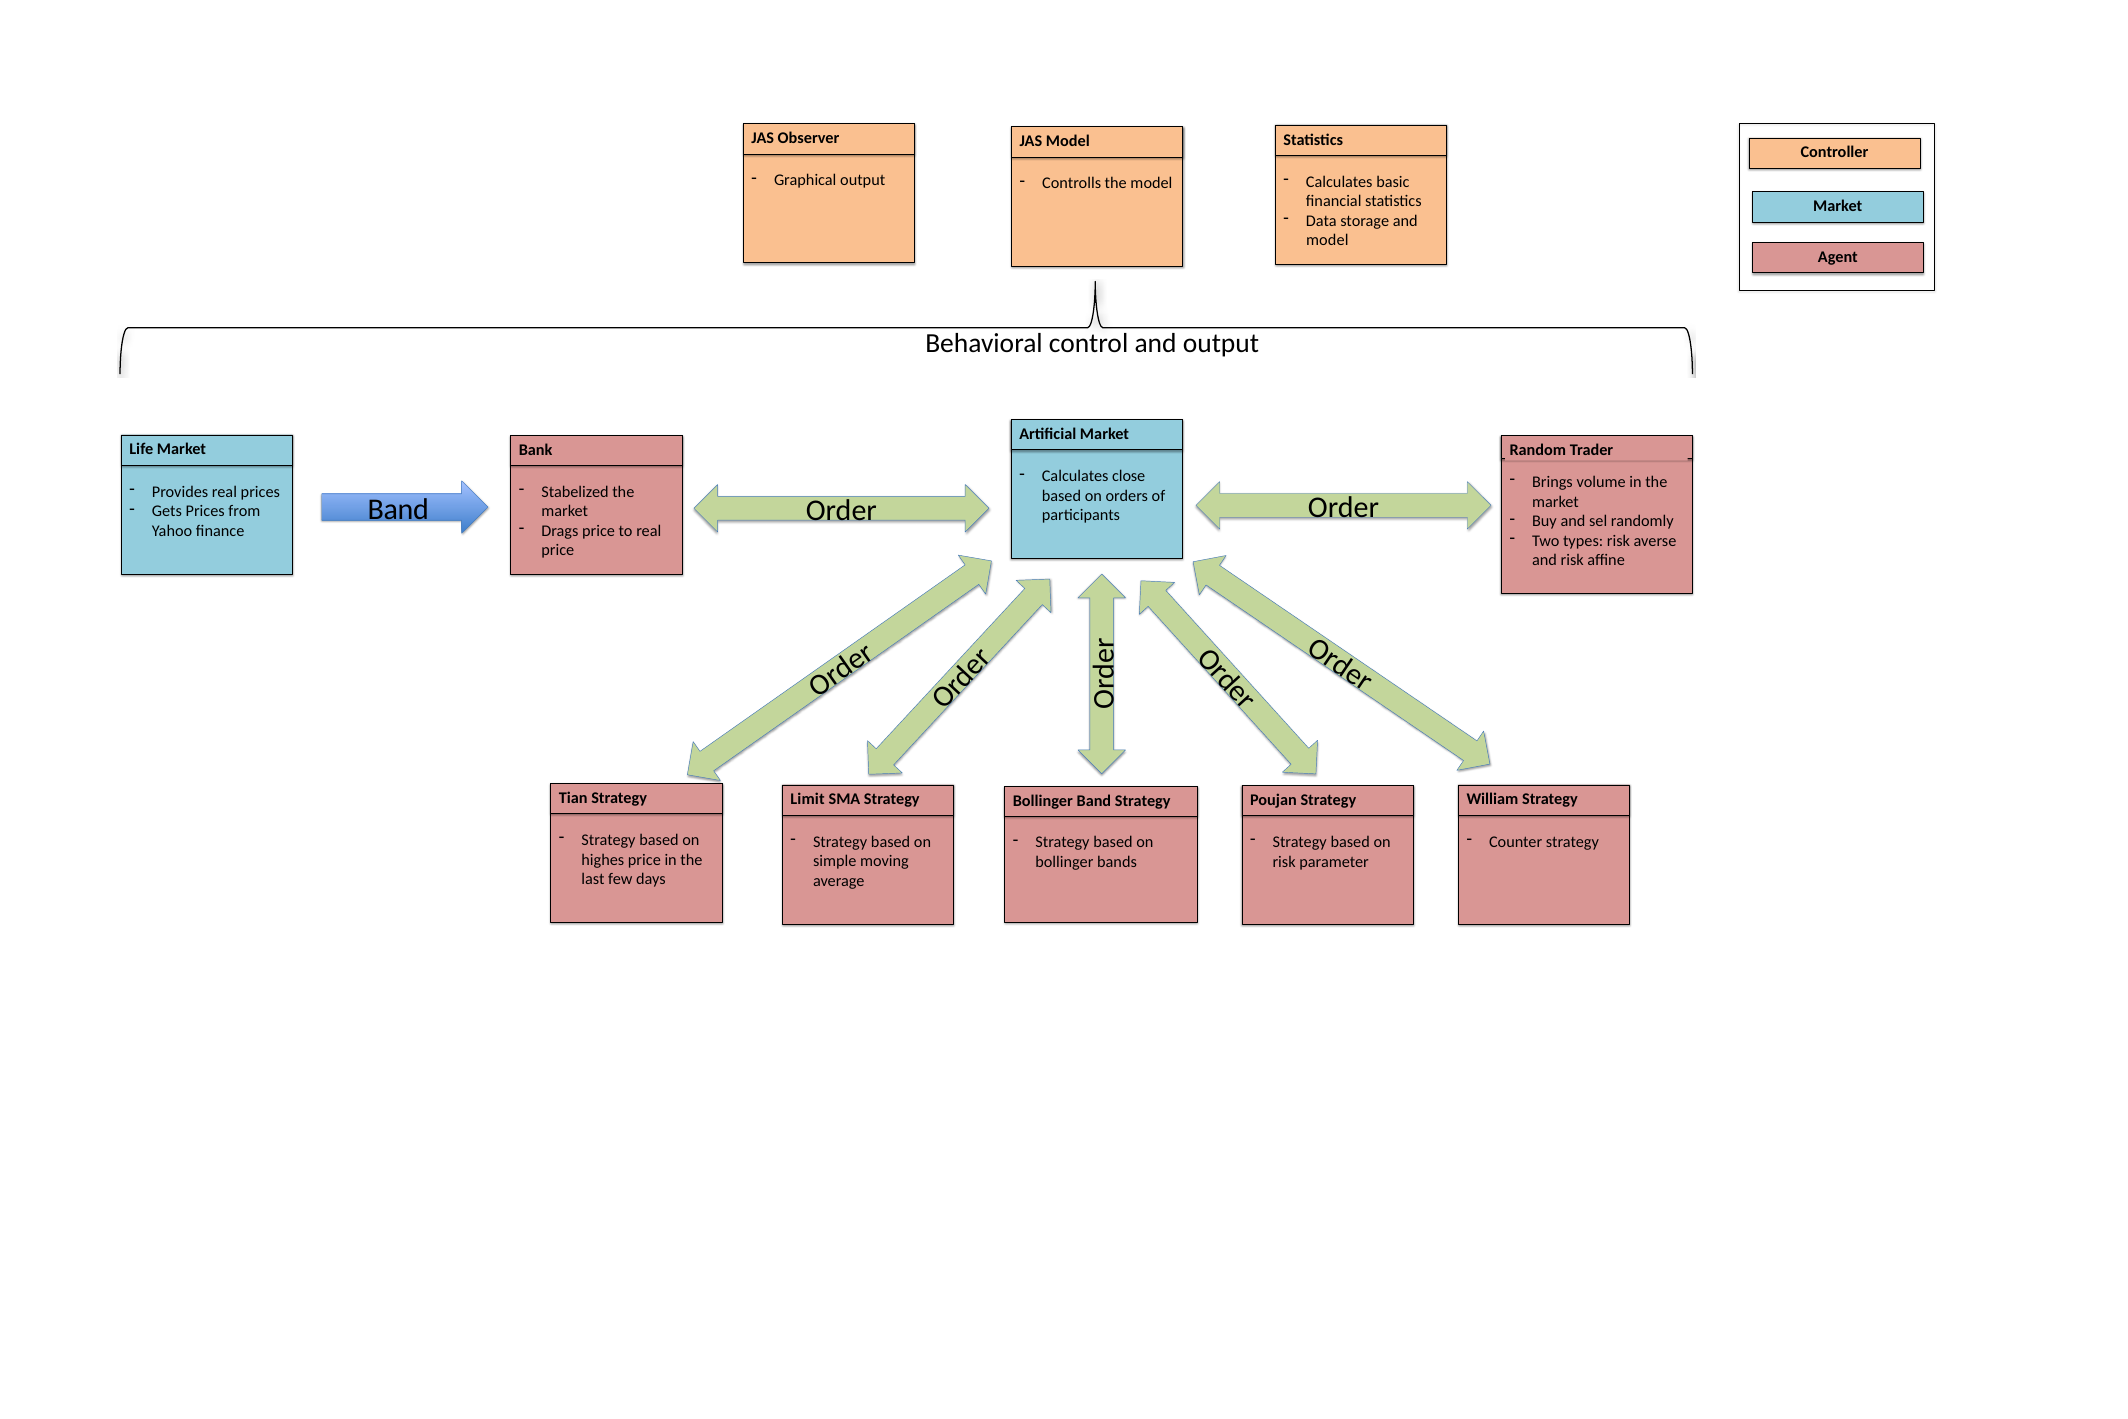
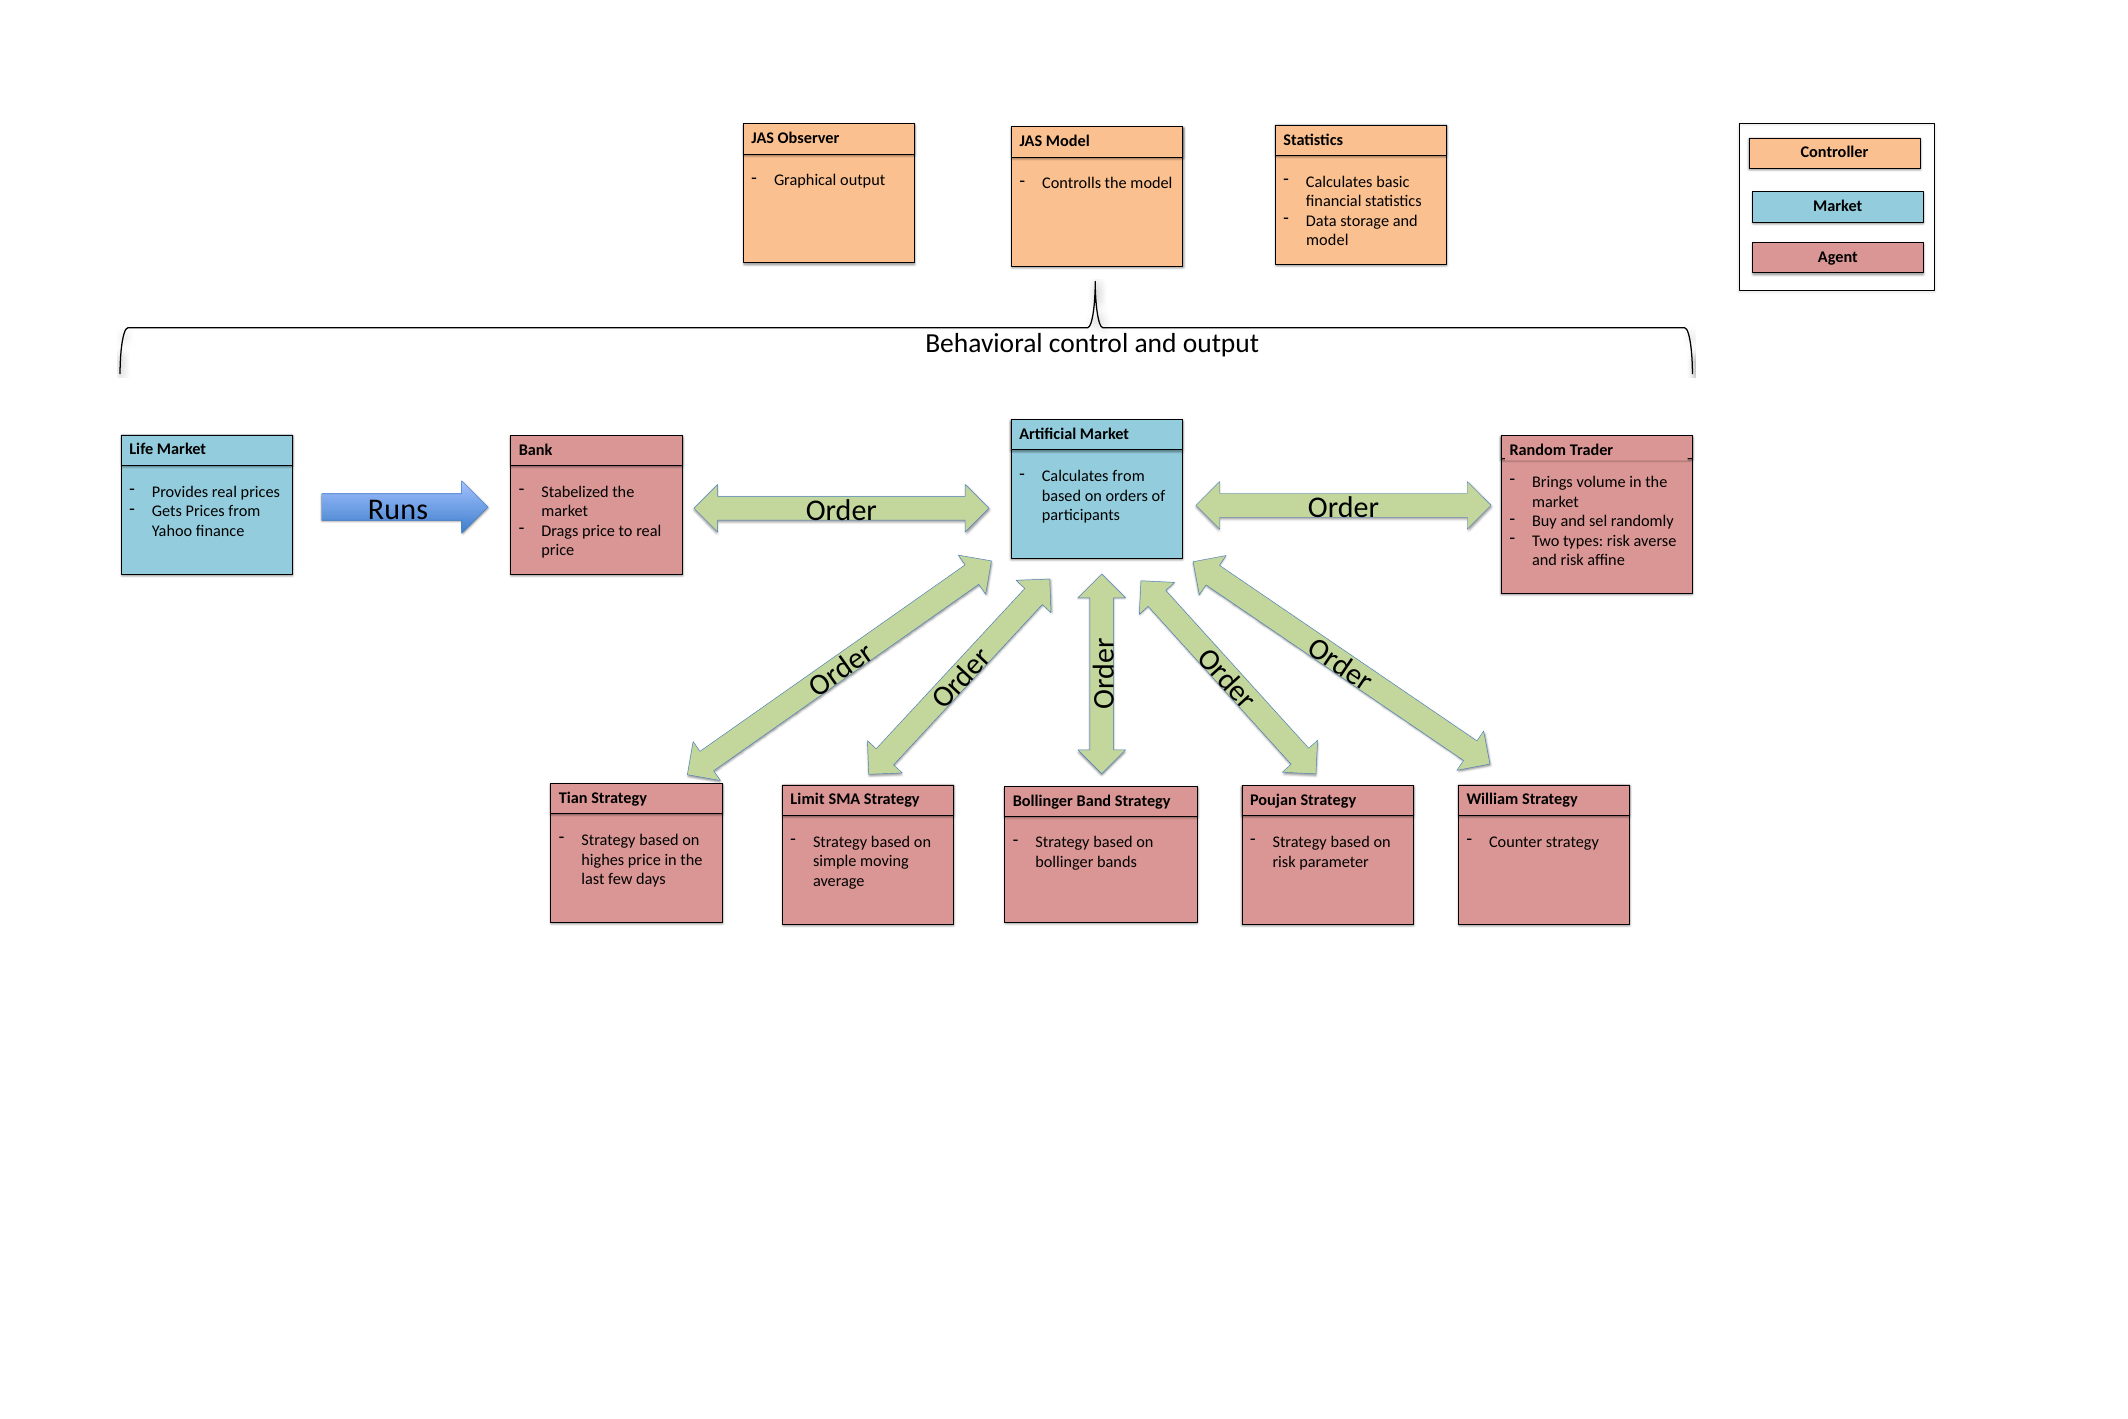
Calculates close: close -> from
Band at (398, 509): Band -> Runs
